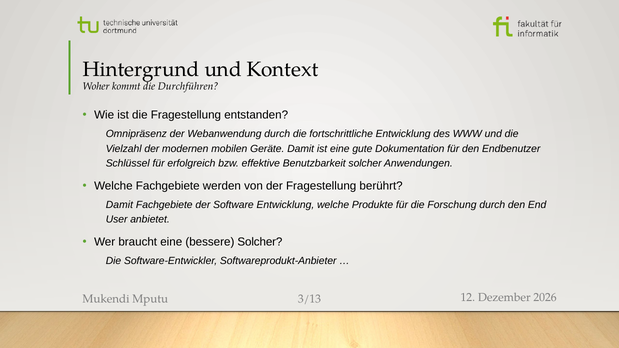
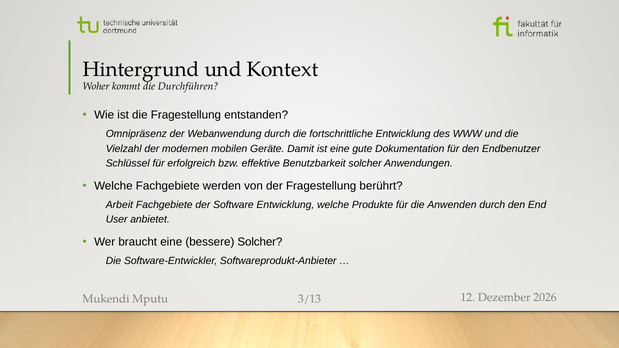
Damit at (119, 205): Damit -> Arbeit
Forschung: Forschung -> Anwenden
